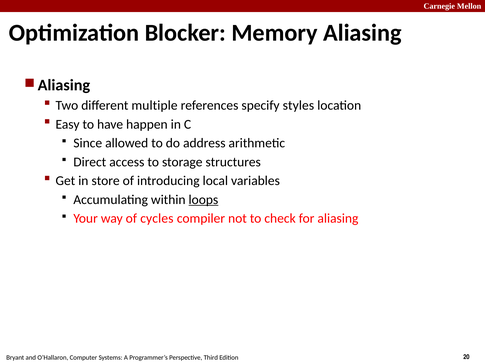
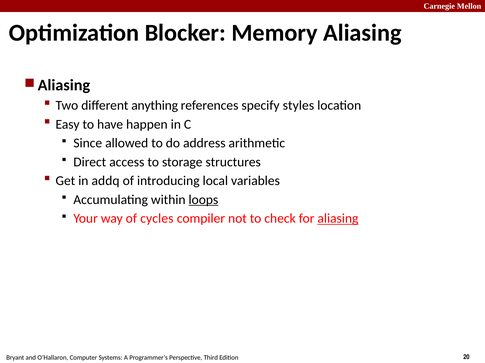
multiple: multiple -> anything
store: store -> addq
aliasing at (338, 219) underline: none -> present
